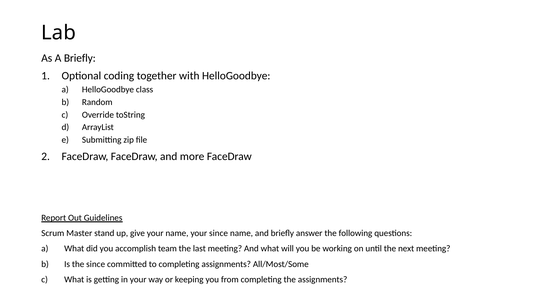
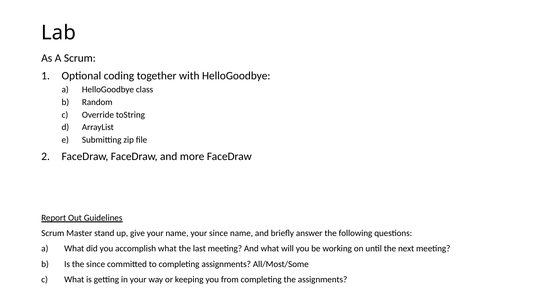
A Briefly: Briefly -> Scrum
accomplish team: team -> what
